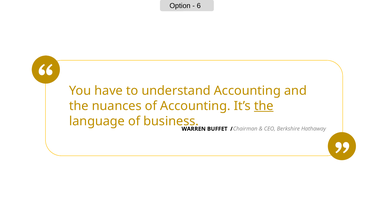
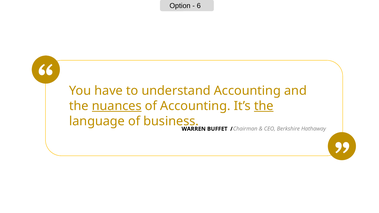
nuances underline: none -> present
